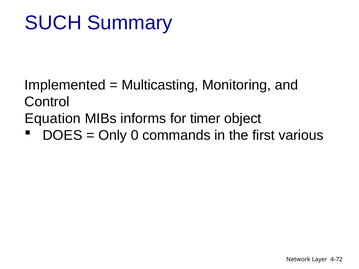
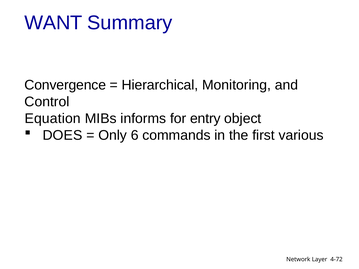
SUCH: SUCH -> WANT
Implemented: Implemented -> Convergence
Multicasting: Multicasting -> Hierarchical
timer: timer -> entry
0: 0 -> 6
